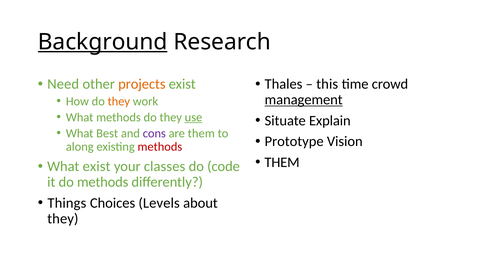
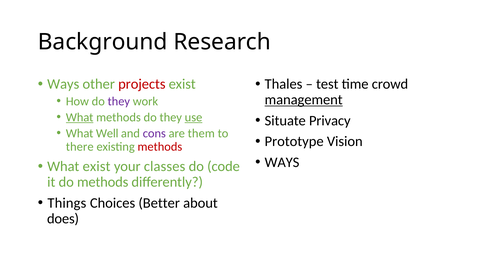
Background underline: present -> none
Need at (63, 84): Need -> Ways
projects colour: orange -> red
this: this -> test
they at (119, 101) colour: orange -> purple
What at (80, 117) underline: none -> present
Explain: Explain -> Privacy
Best: Best -> Well
along: along -> there
THEM at (282, 162): THEM -> WAYS
Levels: Levels -> Better
they at (63, 218): they -> does
